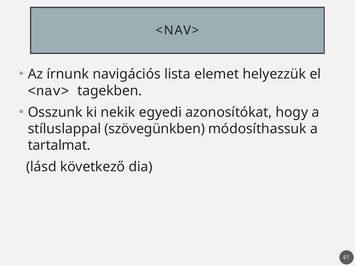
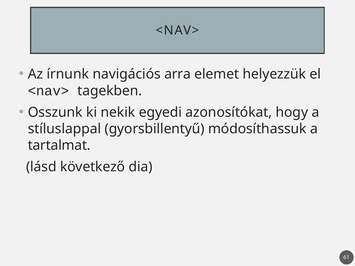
lista: lista -> arra
szövegünkben: szövegünkben -> gyorsbillentyű
